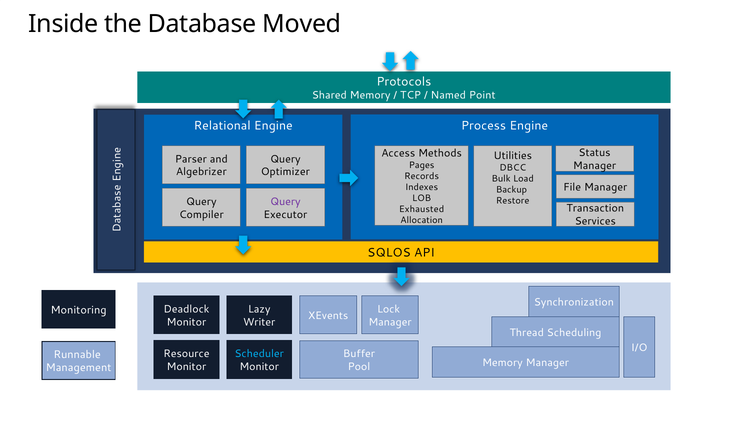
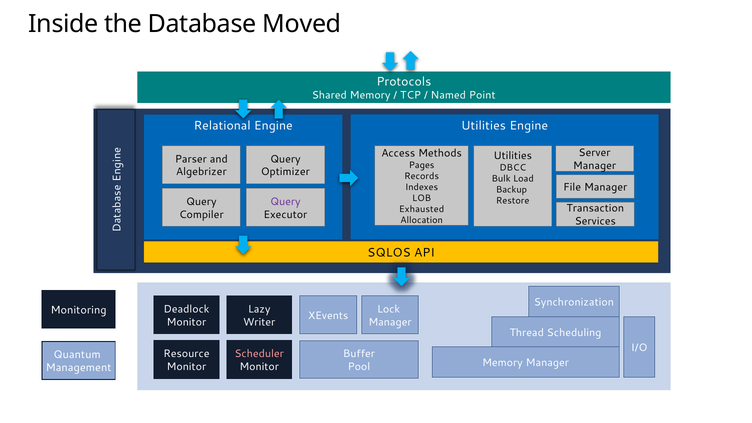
Process at (484, 125): Process -> Utilities
Status: Status -> Server
Scheduler colour: light blue -> pink
Runnable: Runnable -> Quantum
